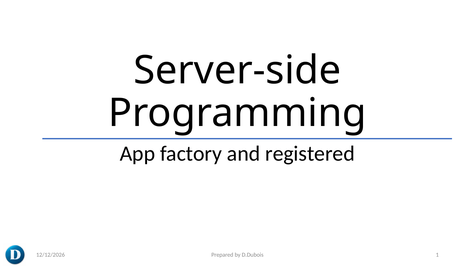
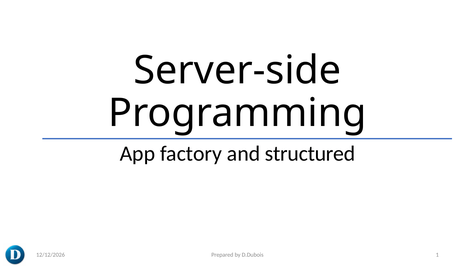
registered: registered -> structured
